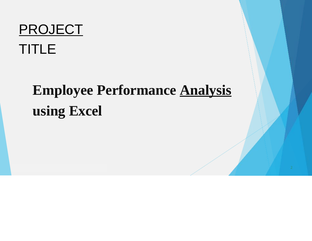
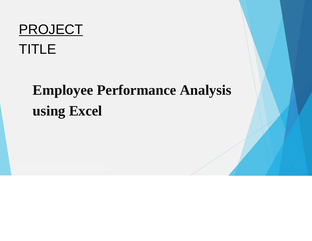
Analysis underline: present -> none
